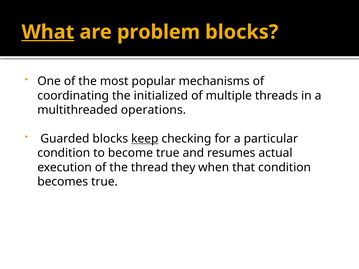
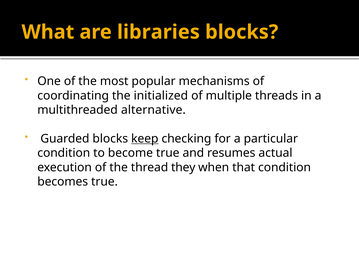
What underline: present -> none
problem: problem -> libraries
operations: operations -> alternative
